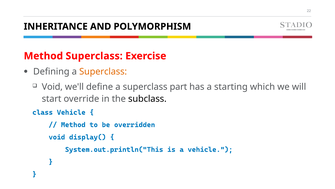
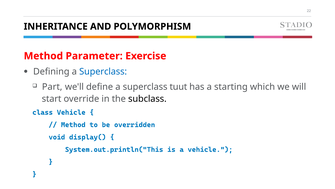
Method Superclass: Superclass -> Parameter
Superclass at (103, 72) colour: orange -> blue
Void at (52, 87): Void -> Part
part: part -> tuut
